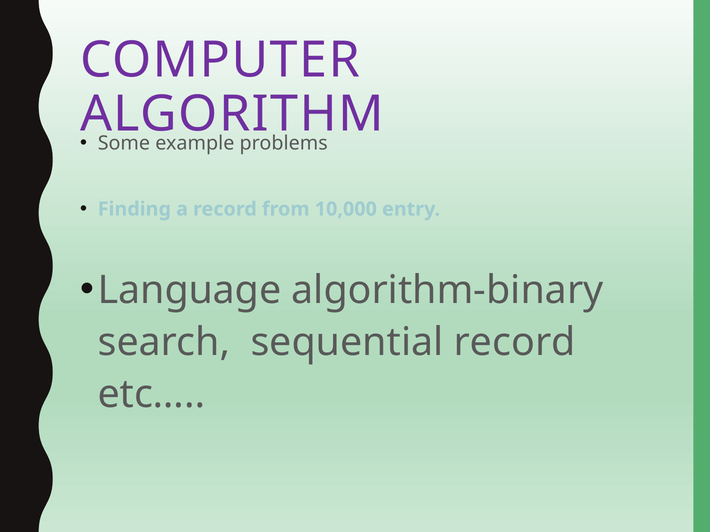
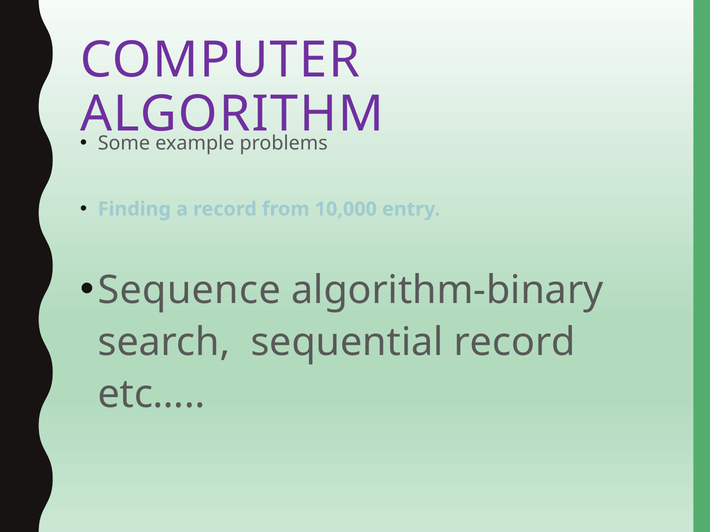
Language: Language -> Sequence
